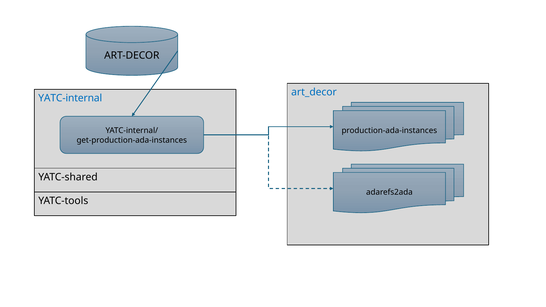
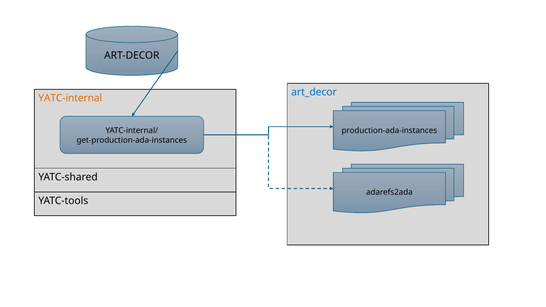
YATC-internal colour: blue -> orange
